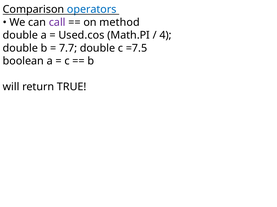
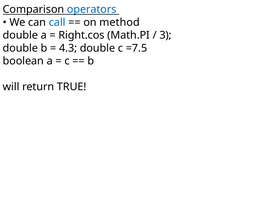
call colour: purple -> blue
Used.cos: Used.cos -> Right.cos
4: 4 -> 3
7.7: 7.7 -> 4.3
